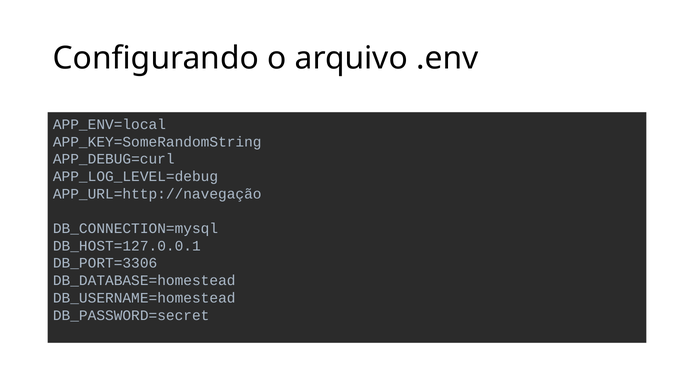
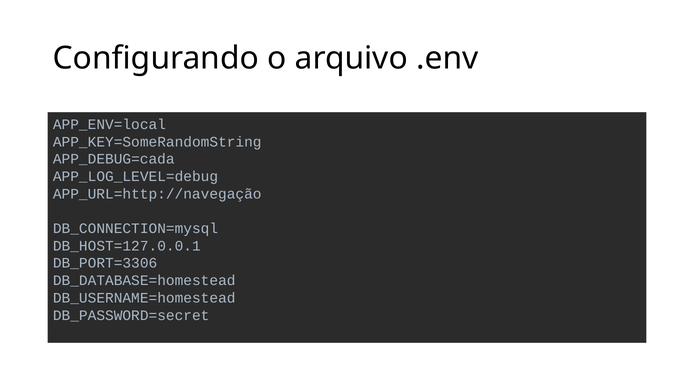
APP_DEBUG=curl: APP_DEBUG=curl -> APP_DEBUG=cada
